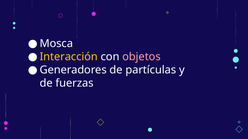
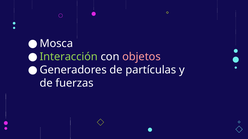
Interacción colour: yellow -> light green
